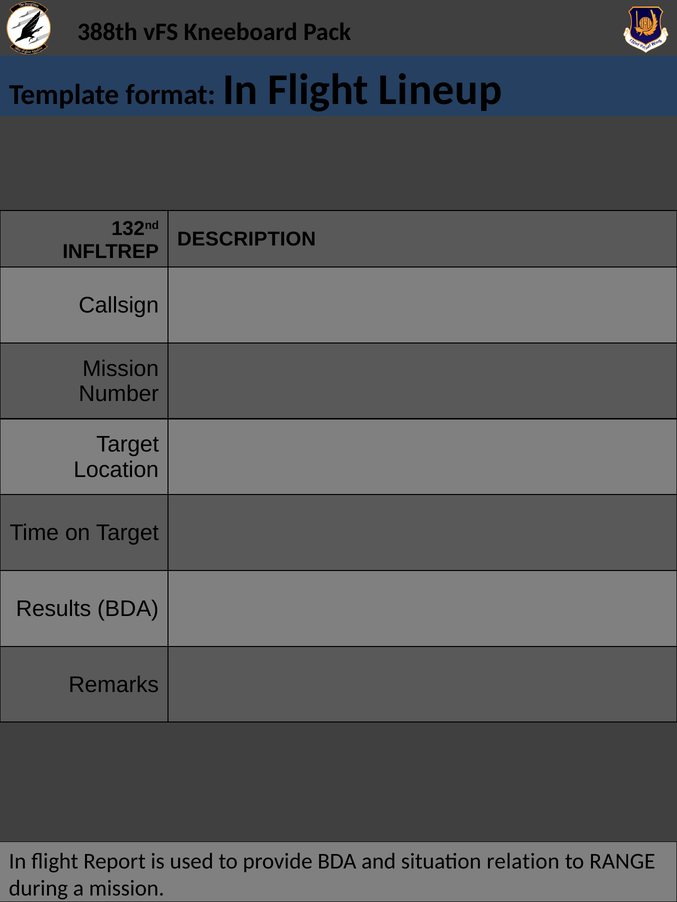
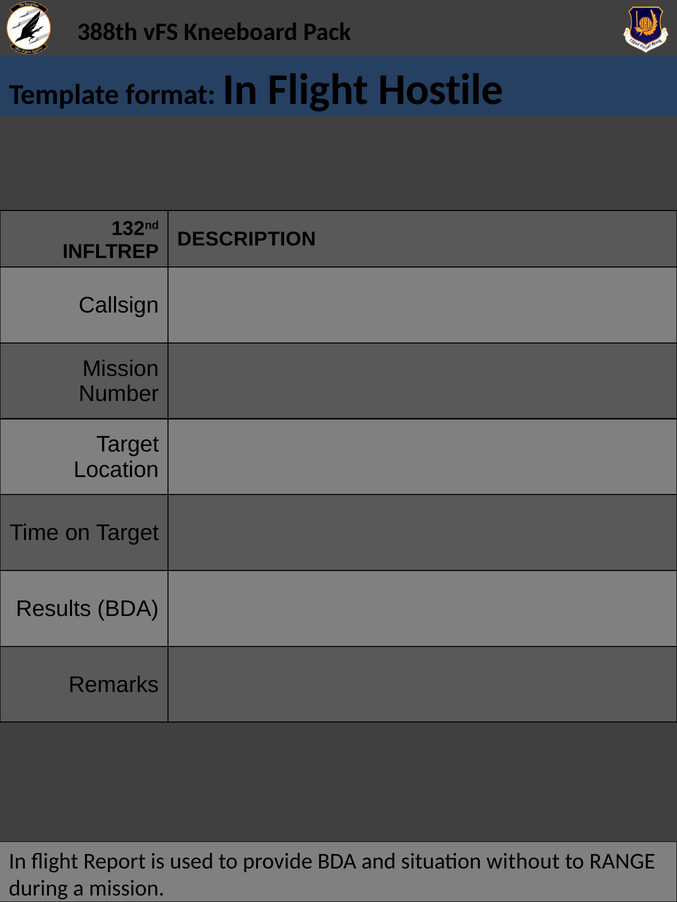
Lineup: Lineup -> Hostile
relation: relation -> without
